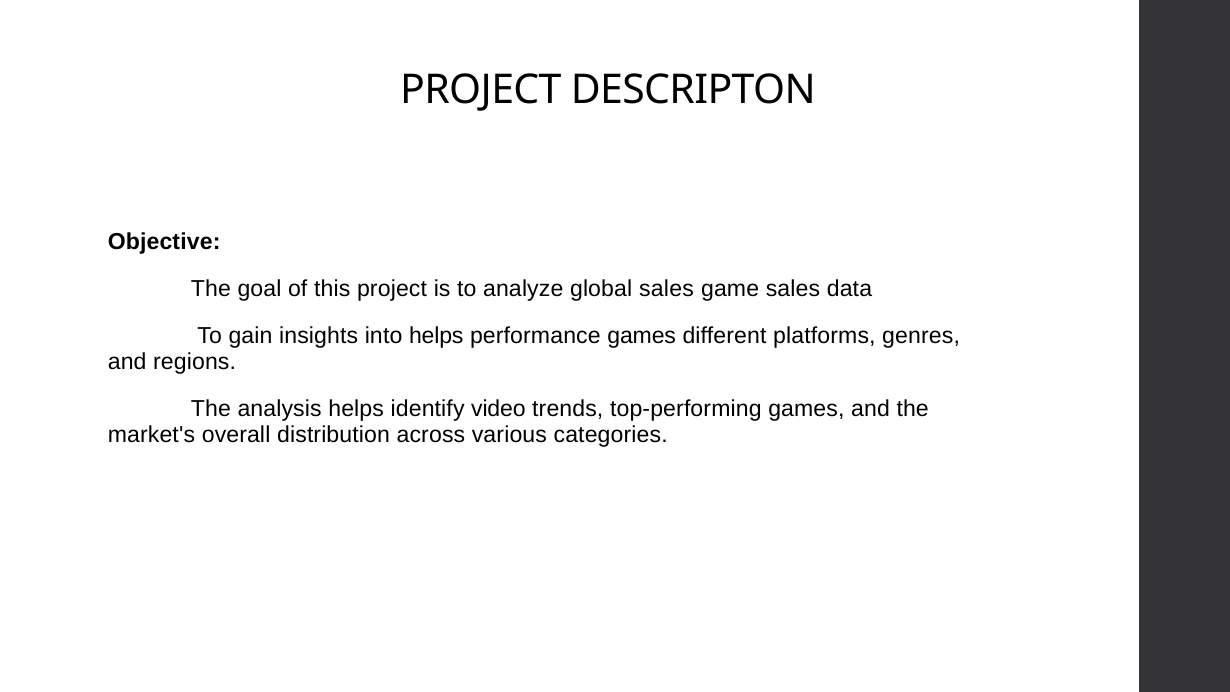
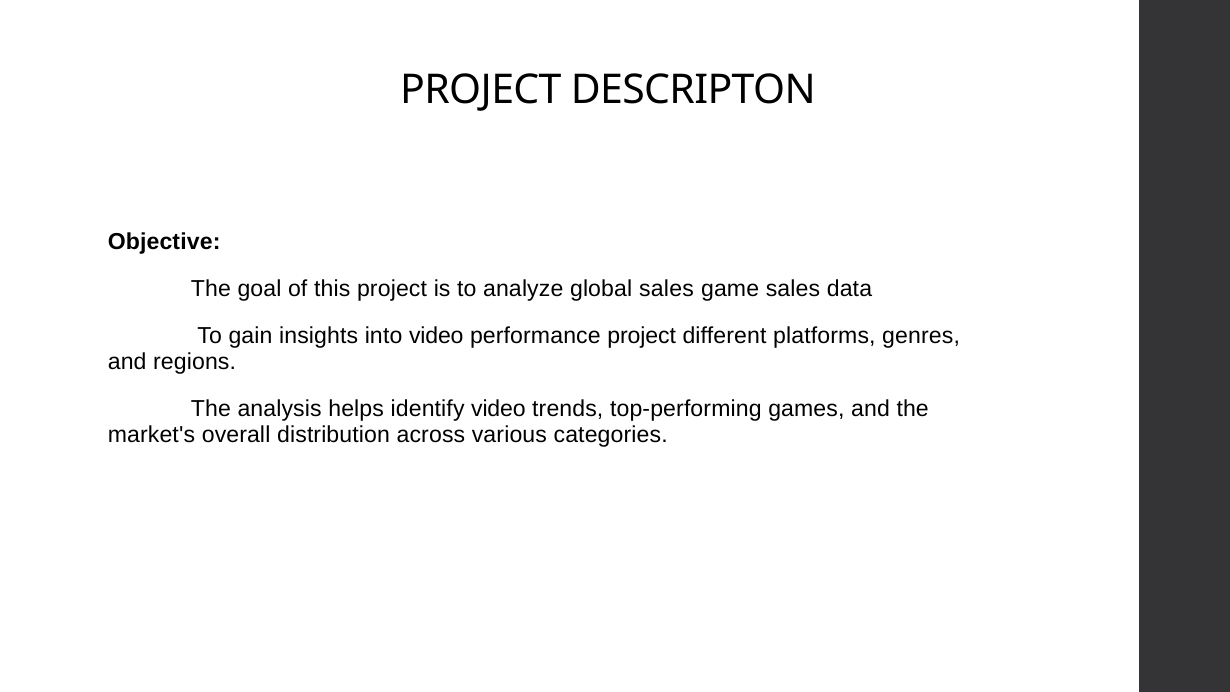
into helps: helps -> video
performance games: games -> project
